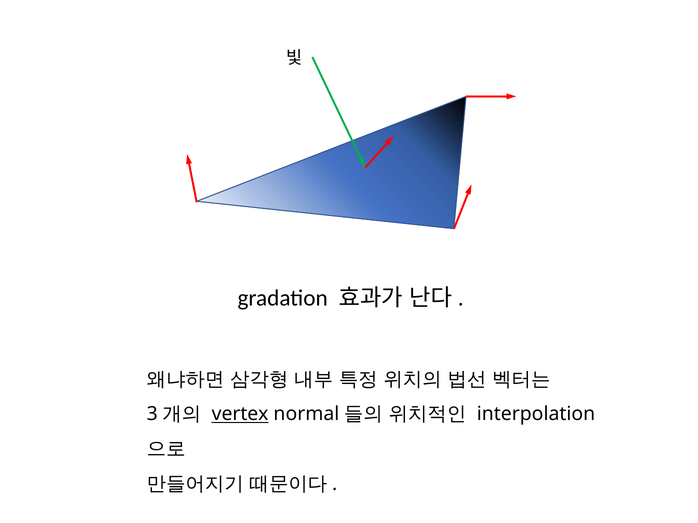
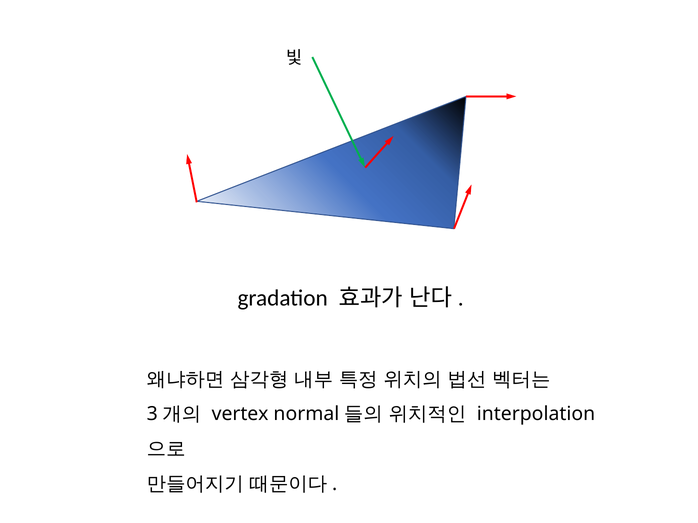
vertex underline: present -> none
